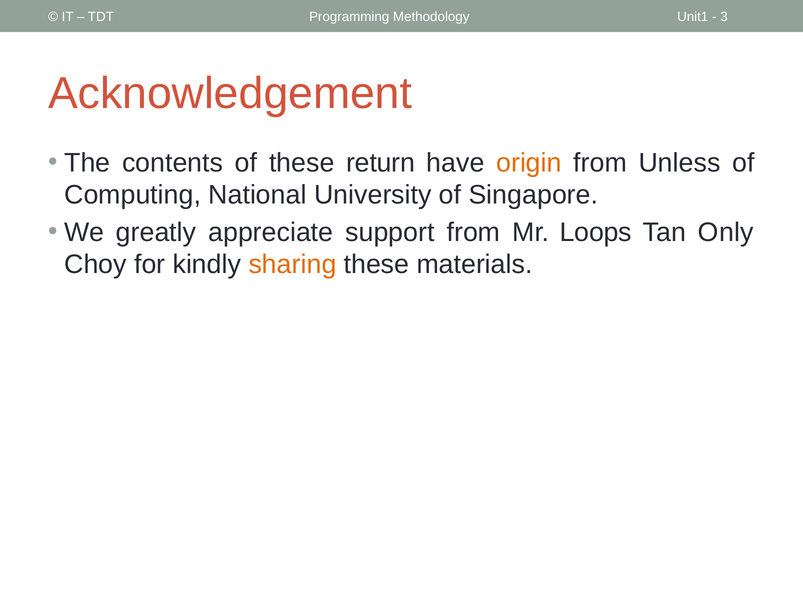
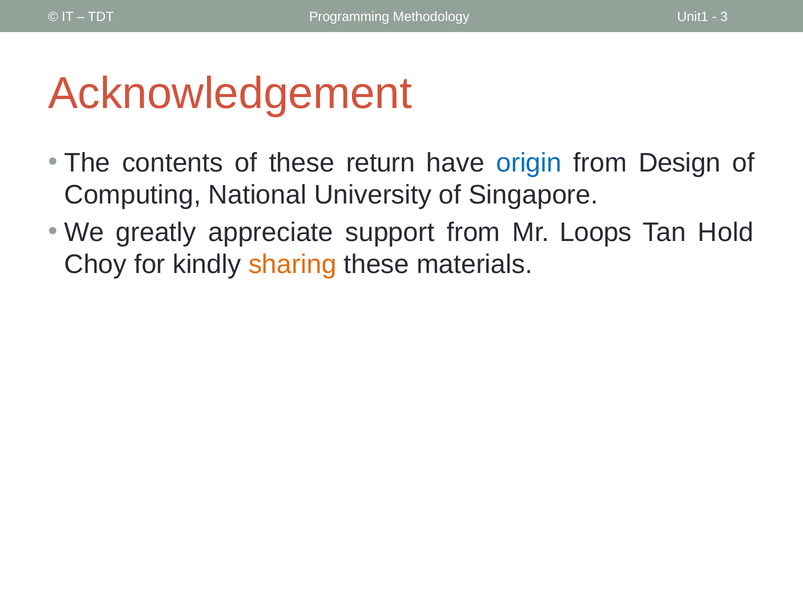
origin colour: orange -> blue
Unless: Unless -> Design
Only: Only -> Hold
